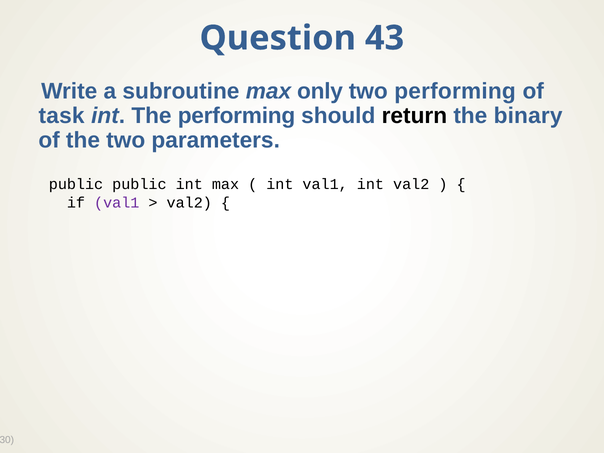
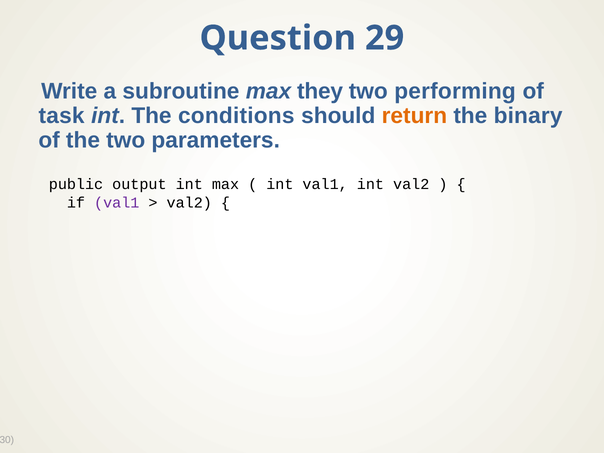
43: 43 -> 29
only: only -> they
The performing: performing -> conditions
return colour: black -> orange
public public: public -> output
